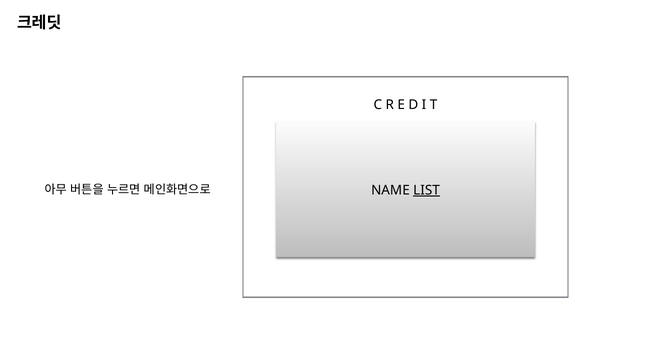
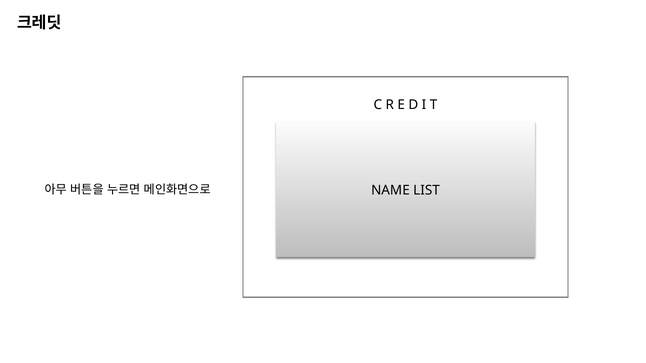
LIST underline: present -> none
